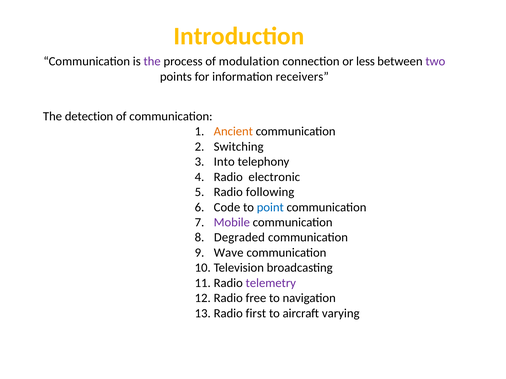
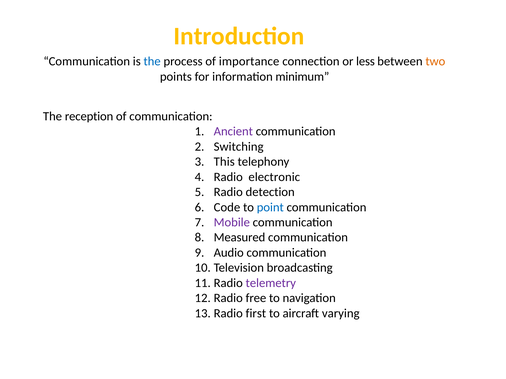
the at (152, 62) colour: purple -> blue
modulation: modulation -> importance
two colour: purple -> orange
receivers: receivers -> minimum
detection: detection -> reception
Ancient colour: orange -> purple
Into: Into -> This
following: following -> detection
Degraded: Degraded -> Measured
Wave: Wave -> Audio
